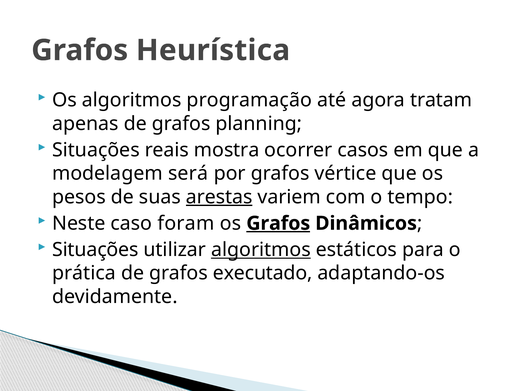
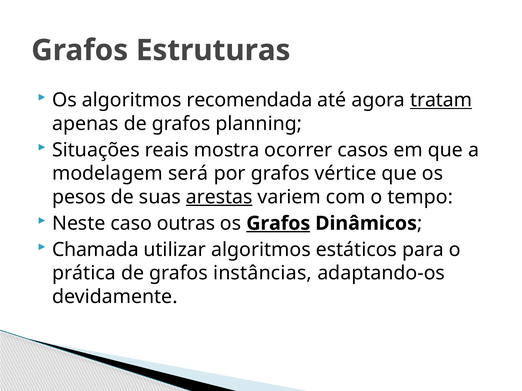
Heurística: Heurística -> Estruturas
programação: programação -> recomendada
tratam underline: none -> present
foram: foram -> outras
Situações at (95, 250): Situações -> Chamada
algoritmos at (261, 250) underline: present -> none
executado: executado -> instâncias
